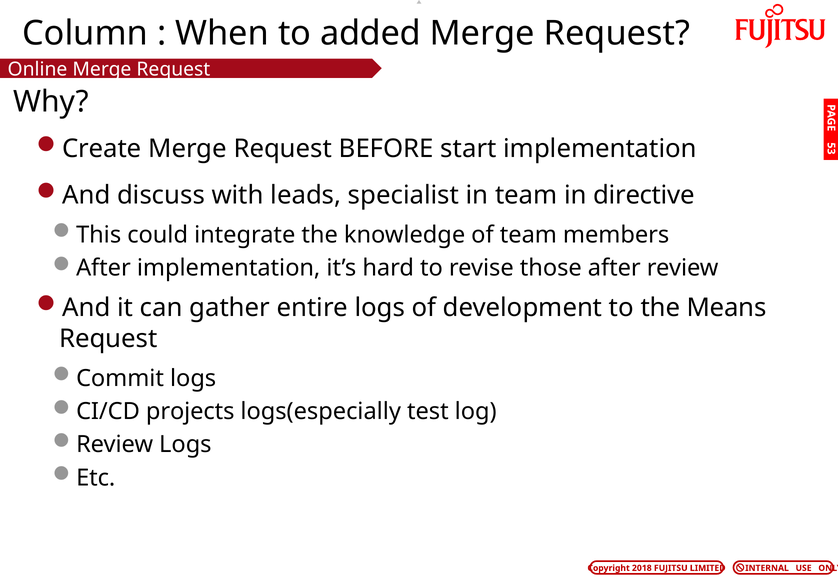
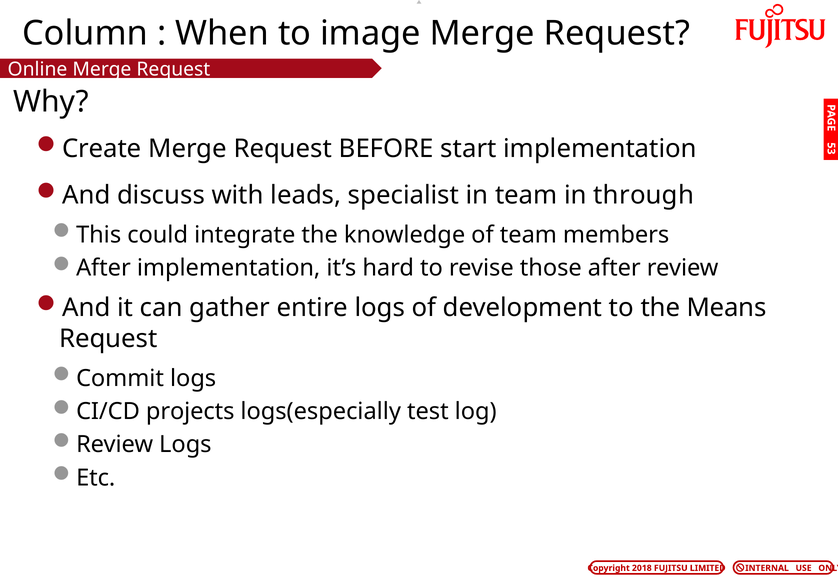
added: added -> image
directive: directive -> through
